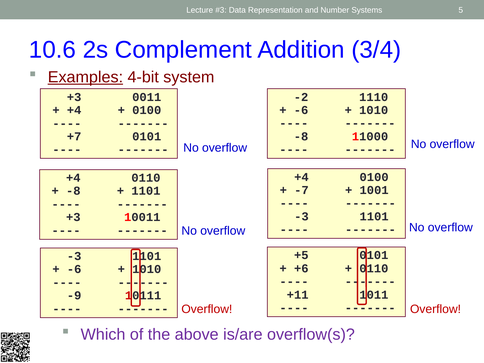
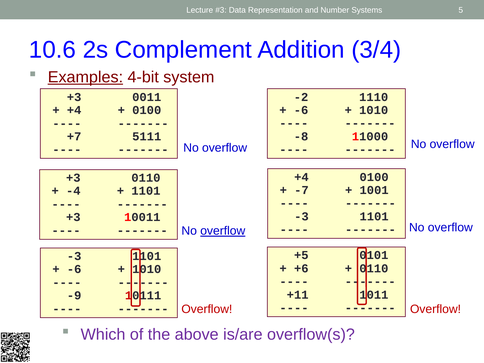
+7 0101: 0101 -> 5111
+4 at (73, 178): +4 -> +3
-8 at (73, 191): -8 -> -4
overflow at (223, 231) underline: none -> present
